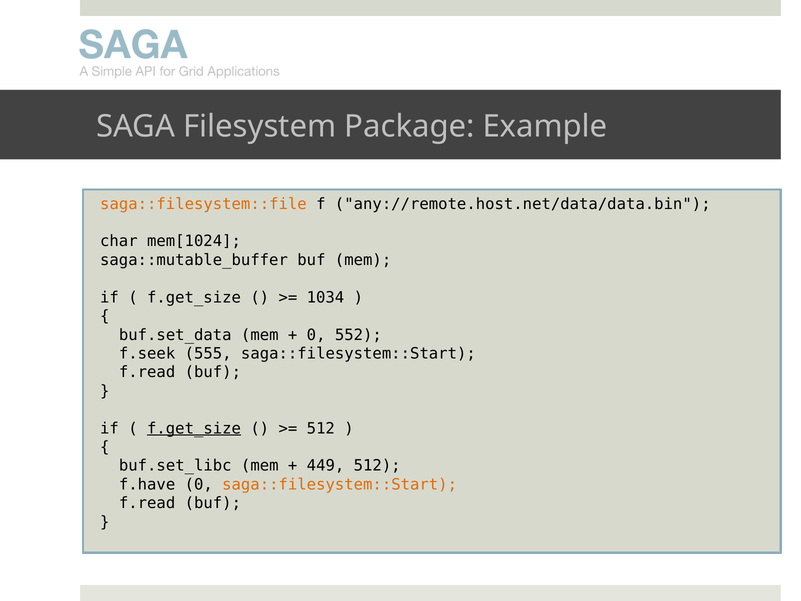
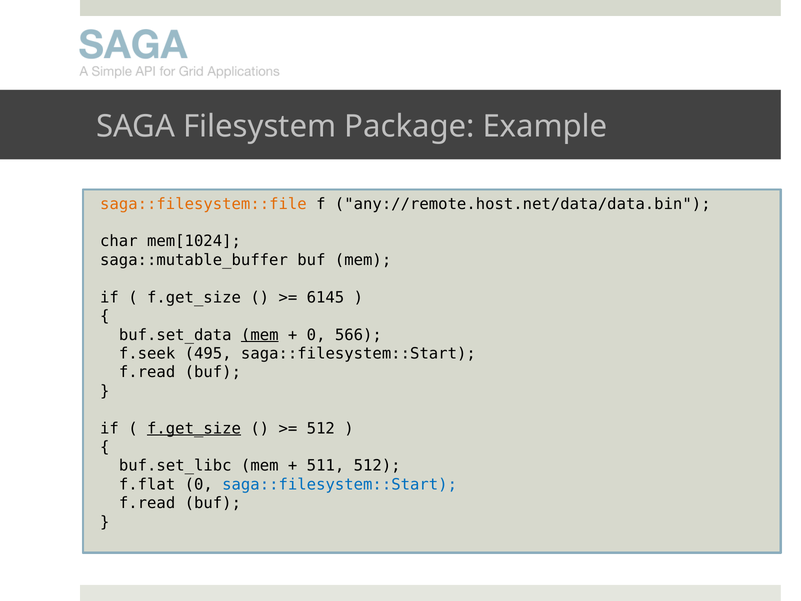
1034: 1034 -> 6145
mem at (260, 335) underline: none -> present
552: 552 -> 566
555: 555 -> 495
449: 449 -> 511
f.have: f.have -> f.flat
saga::filesystem::Start at (340, 484) colour: orange -> blue
